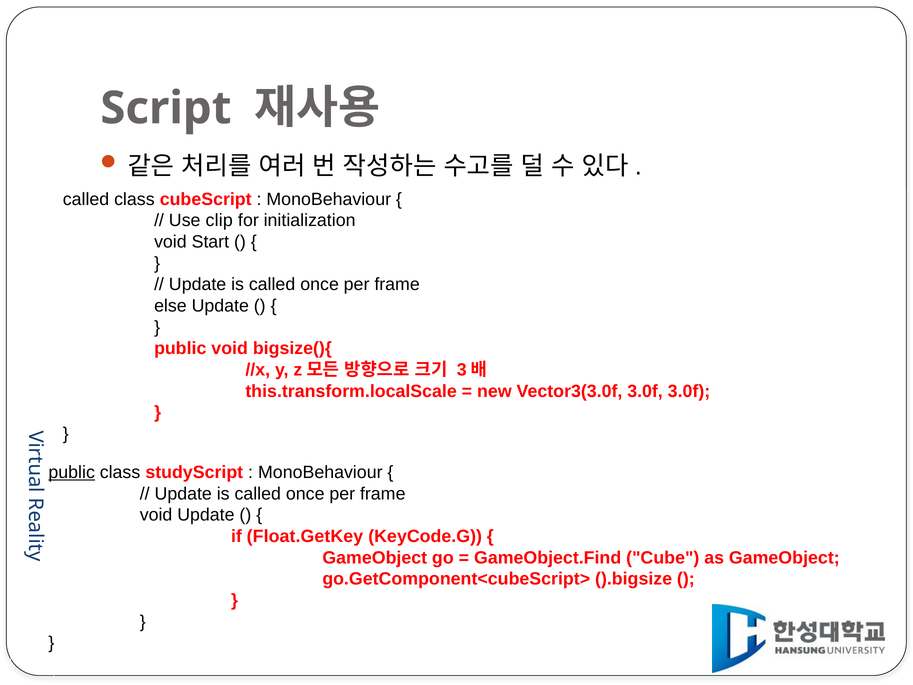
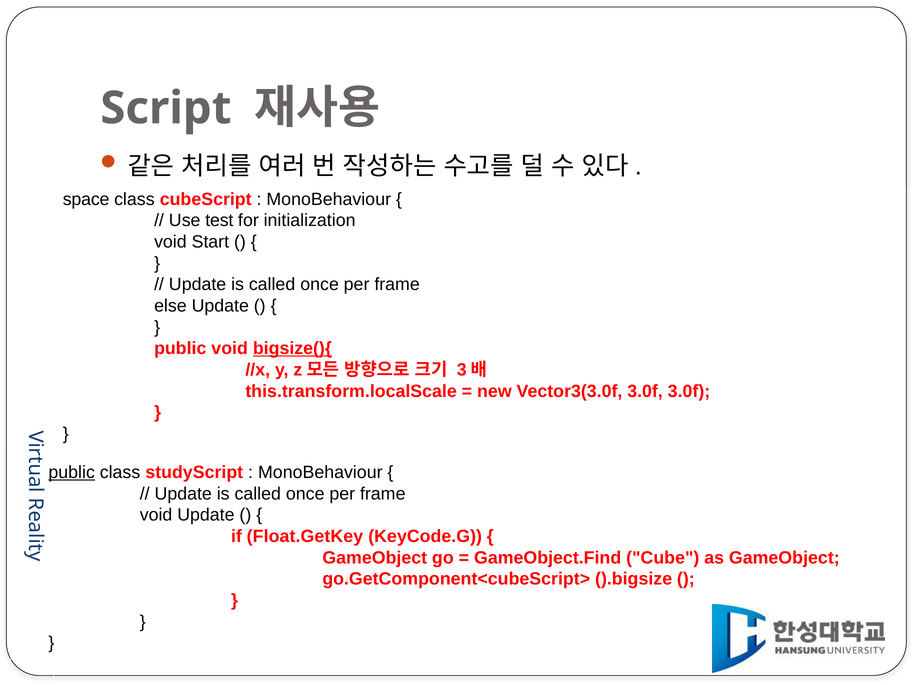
called at (86, 199): called -> space
clip: clip -> test
bigsize(){ underline: none -> present
